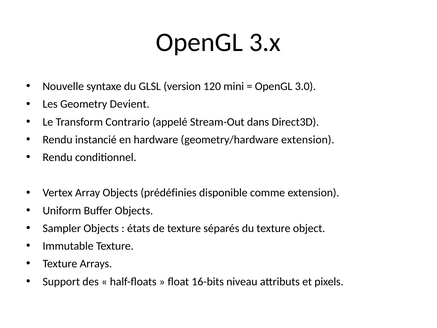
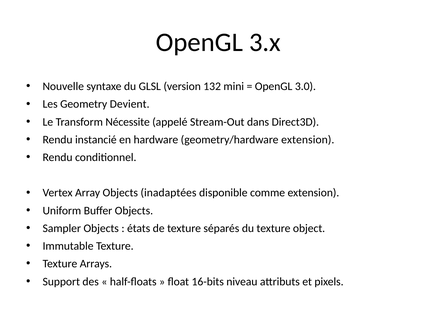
120: 120 -> 132
Contrario: Contrario -> Nécessite
prédéfinies: prédéfinies -> inadaptées
